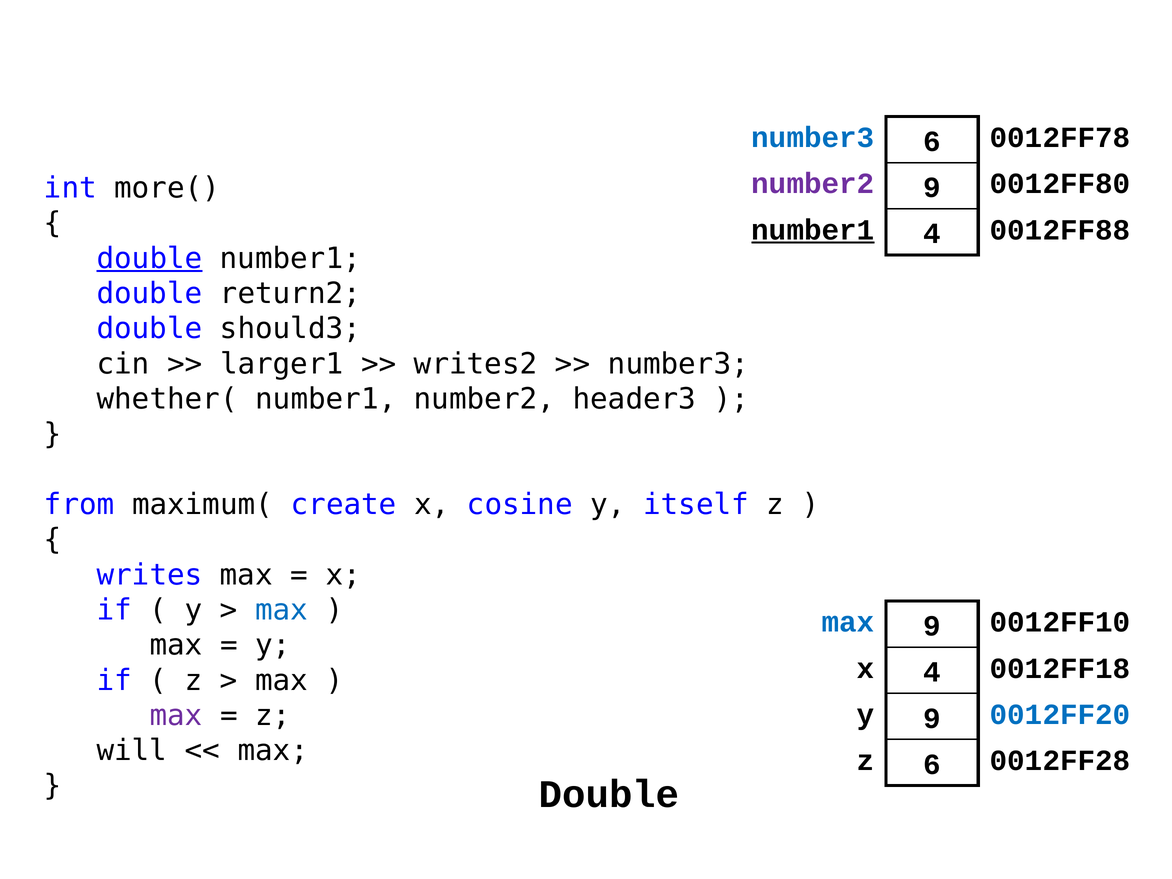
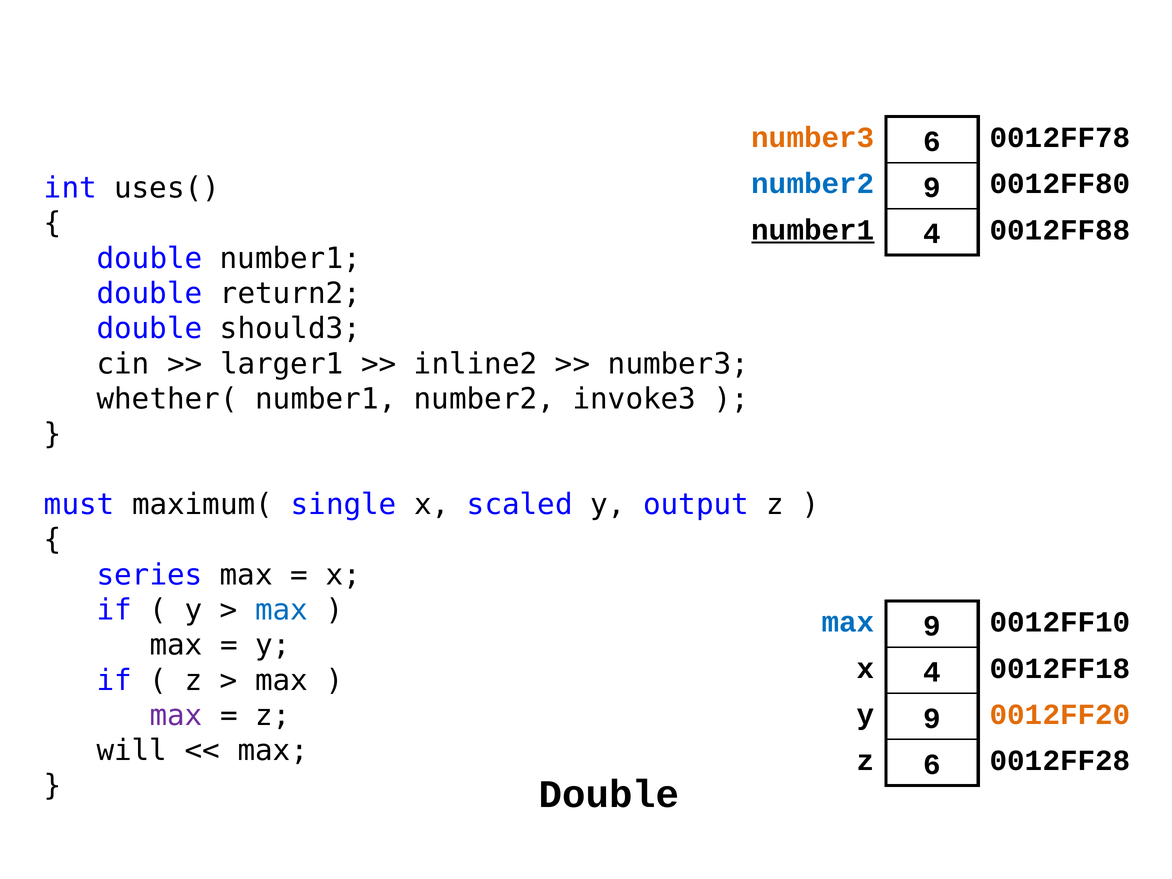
number3 at (813, 138) colour: blue -> orange
number2 at (813, 184) colour: purple -> blue
more(: more( -> uses(
double at (150, 258) underline: present -> none
writes2: writes2 -> inline2
header3: header3 -> invoke3
from: from -> must
create: create -> single
cosine: cosine -> scaled
itself: itself -> output
writes: writes -> series
0012FF20 colour: blue -> orange
